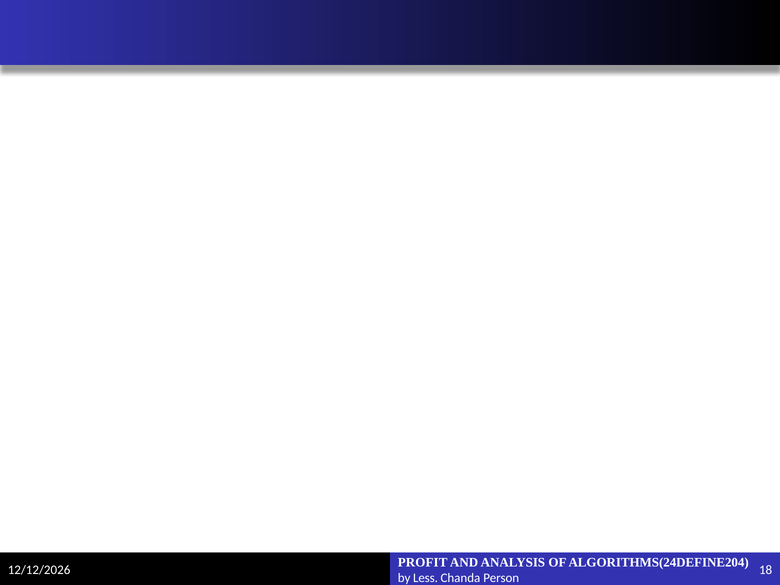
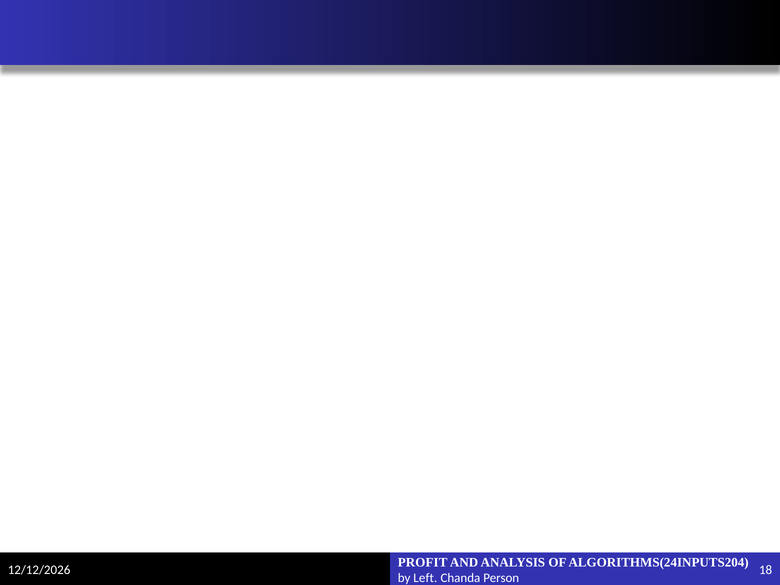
ALGORITHMS(24DEFINE204: ALGORITHMS(24DEFINE204 -> ALGORITHMS(24INPUTS204
Less: Less -> Left
